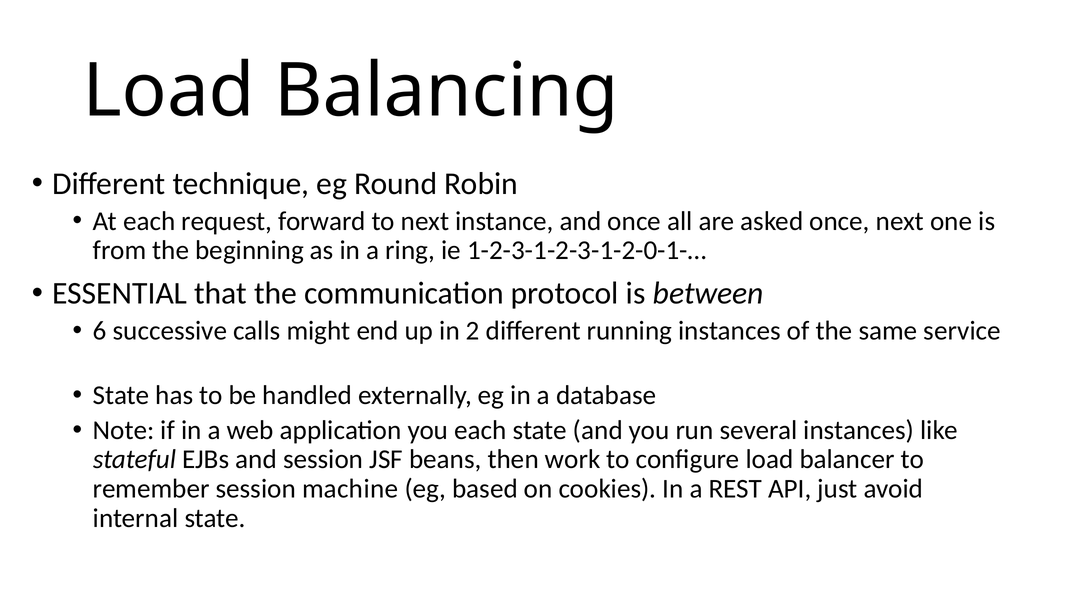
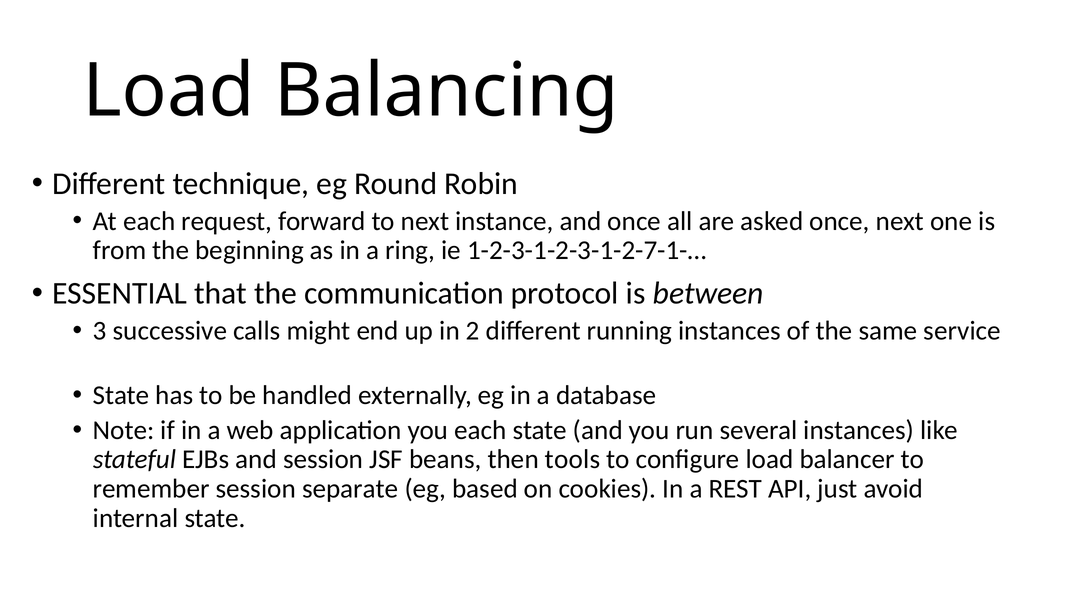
1-2-3-1-2-3-1-2-0-1-…: 1-2-3-1-2-3-1-2-0-1-… -> 1-2-3-1-2-3-1-2-7-1-…
6: 6 -> 3
work: work -> tools
machine: machine -> separate
